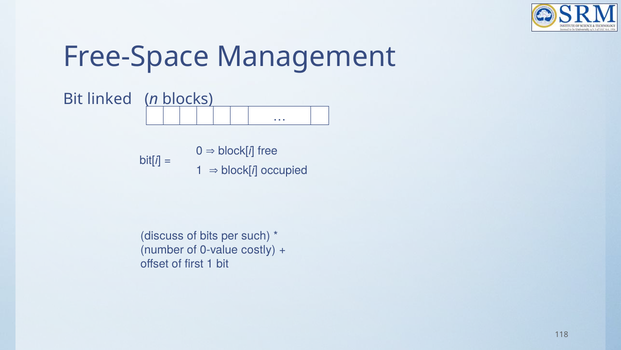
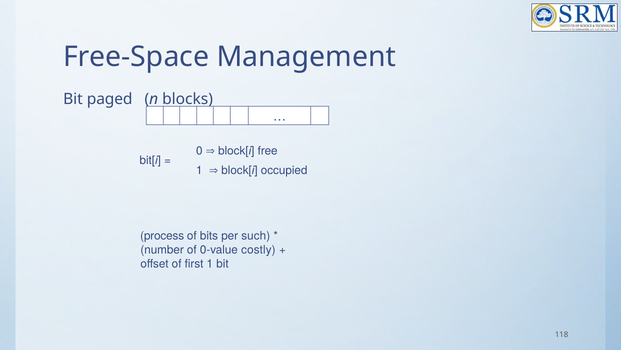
linked: linked -> paged
discuss: discuss -> process
